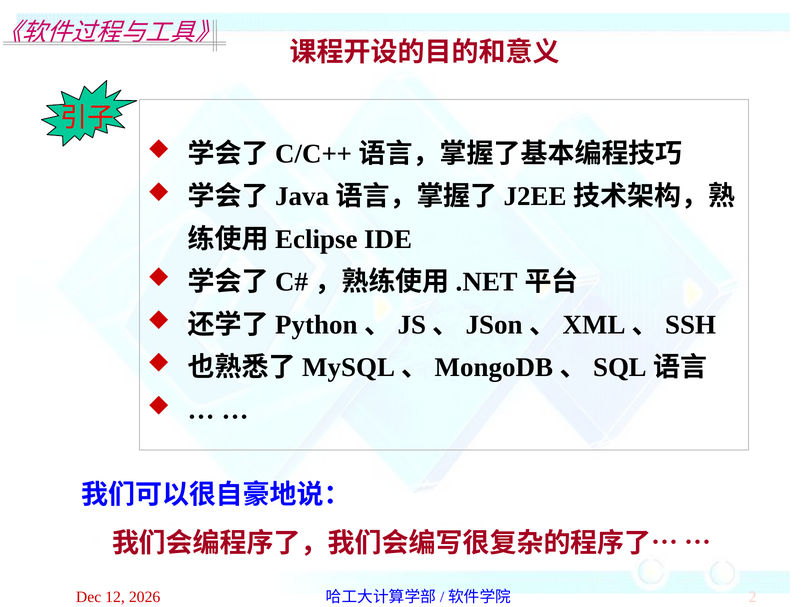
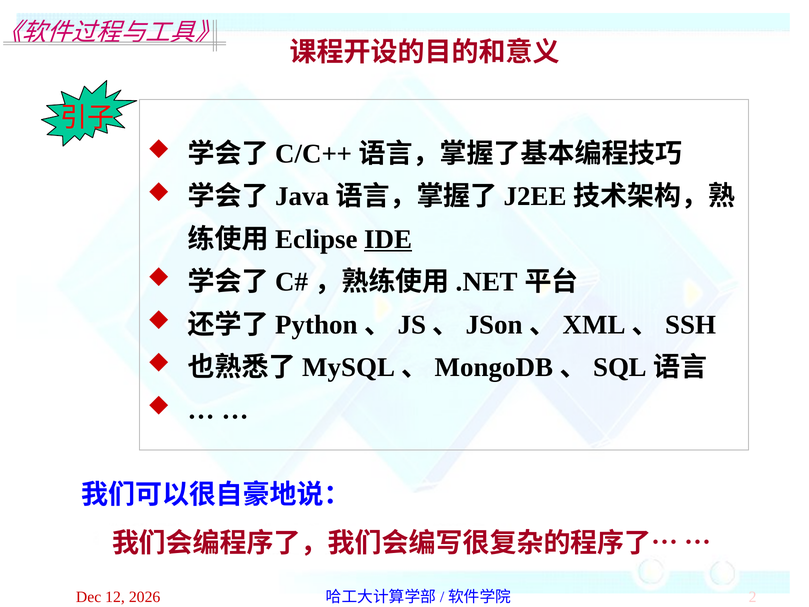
IDE underline: none -> present
